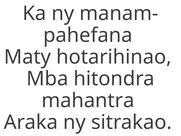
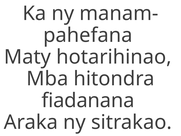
mahantra: mahantra -> fiadanana
